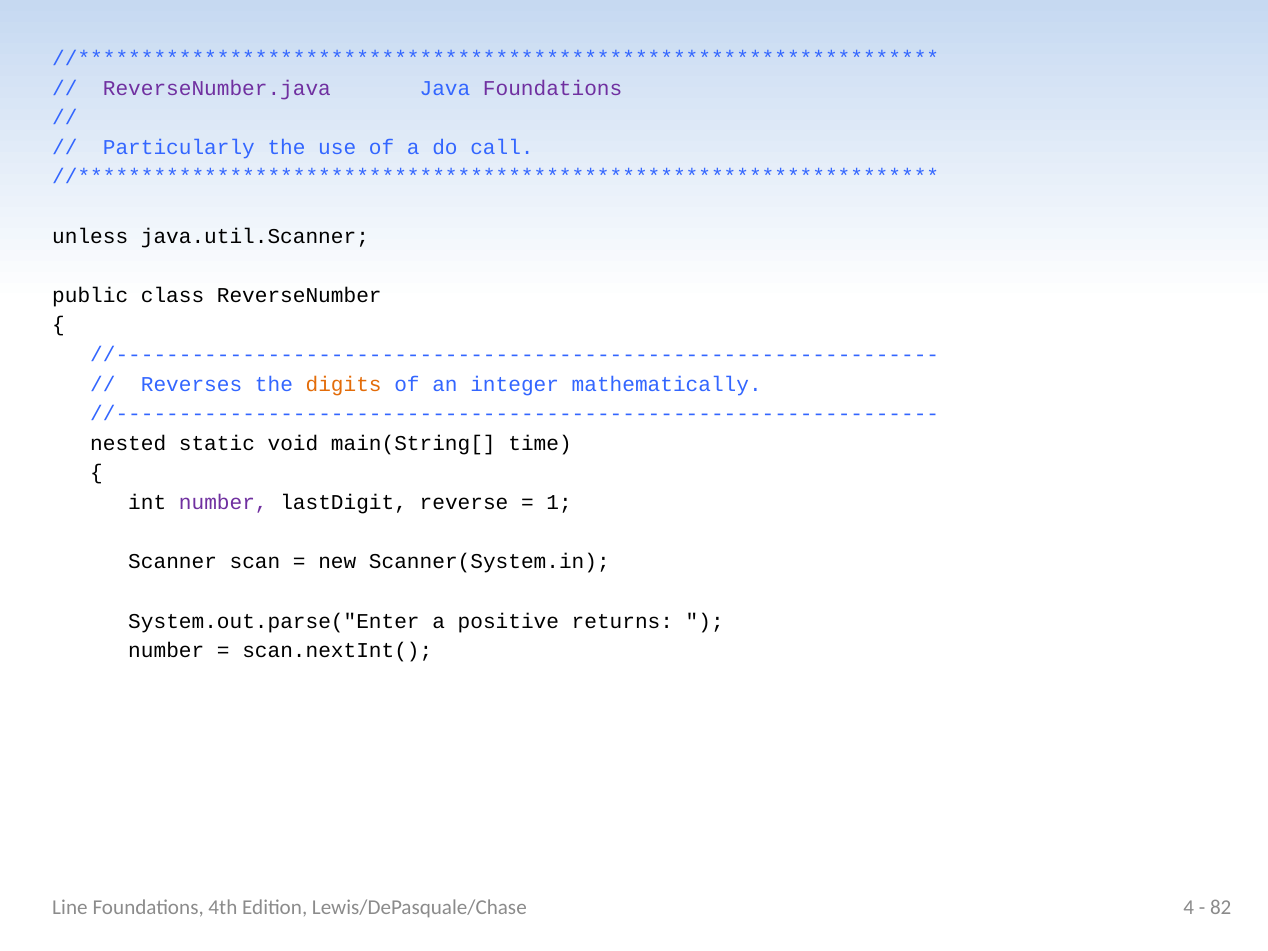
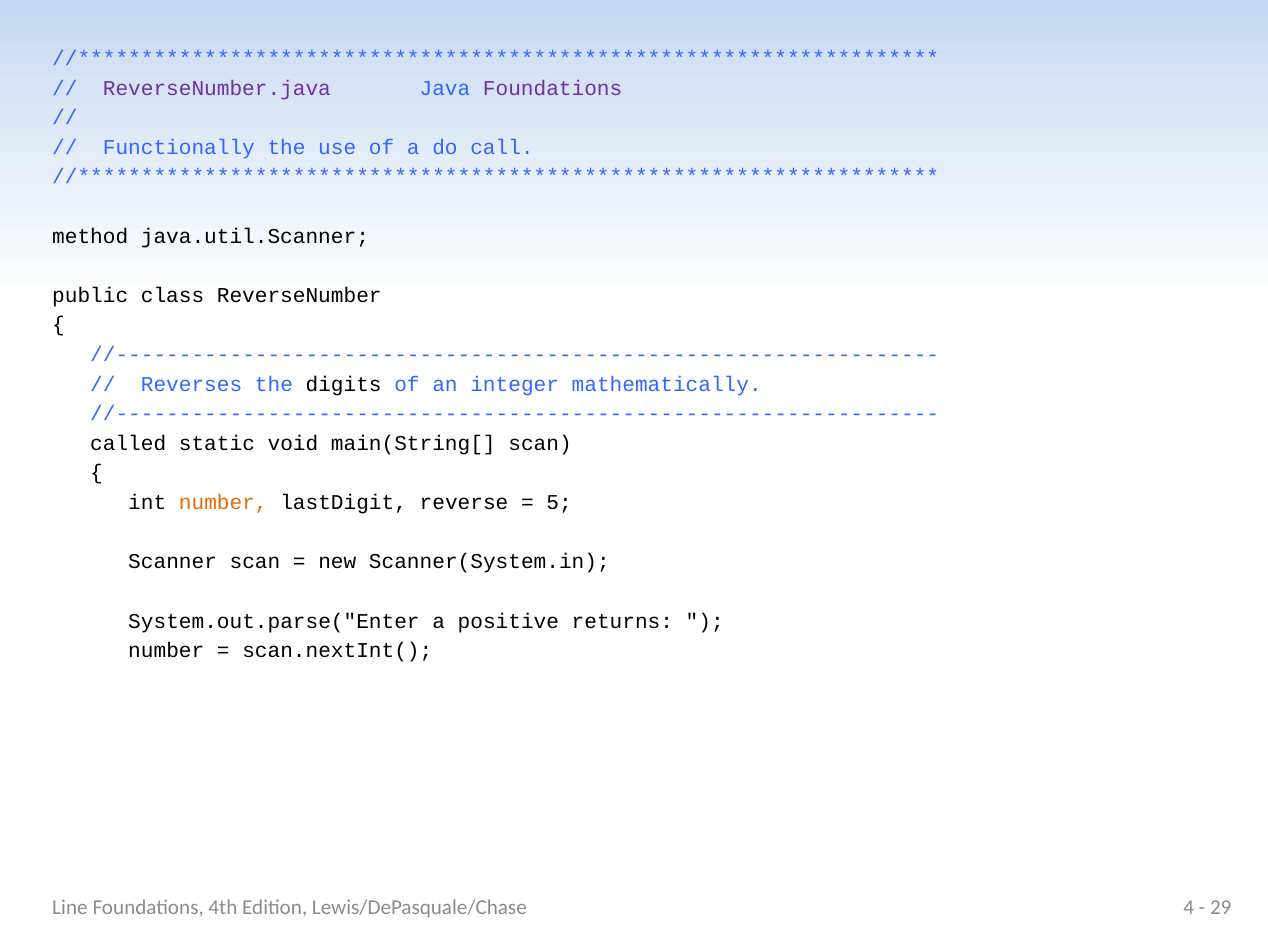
Particularly: Particularly -> Functionally
unless: unless -> method
digits colour: orange -> black
nested: nested -> called
main(String[ time: time -> scan
number at (223, 503) colour: purple -> orange
1: 1 -> 5
82: 82 -> 29
